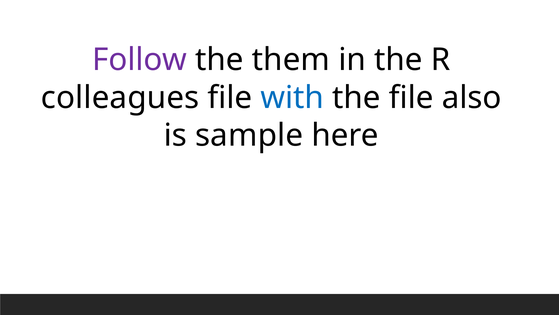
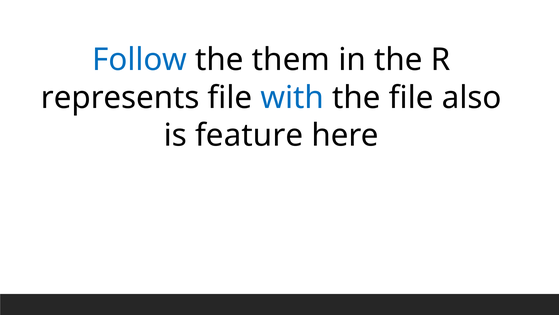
Follow colour: purple -> blue
colleagues: colleagues -> represents
sample: sample -> feature
